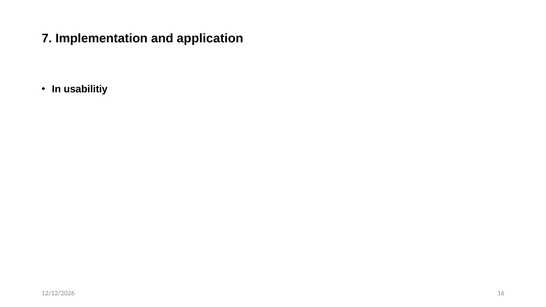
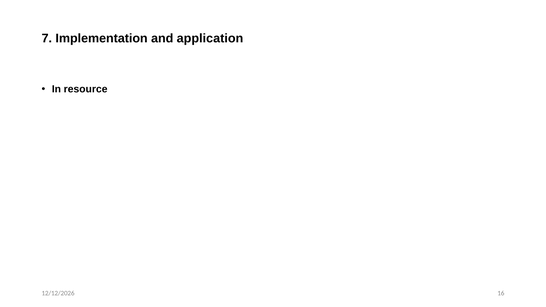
usabilitiy: usabilitiy -> resource
